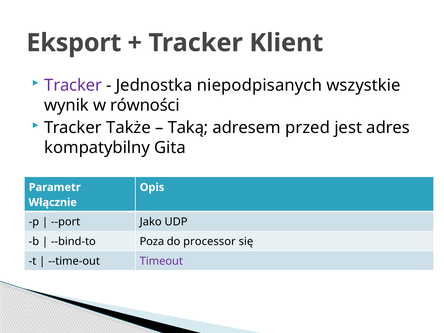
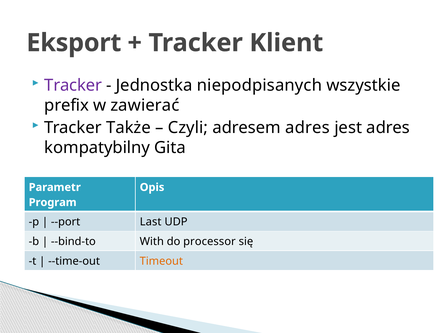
wynik: wynik -> prefix
równości: równości -> zawierać
Taką: Taką -> Czyli
adresem przed: przed -> adres
Włącznie: Włącznie -> Program
Jako: Jako -> Last
Poza: Poza -> With
Timeout colour: purple -> orange
